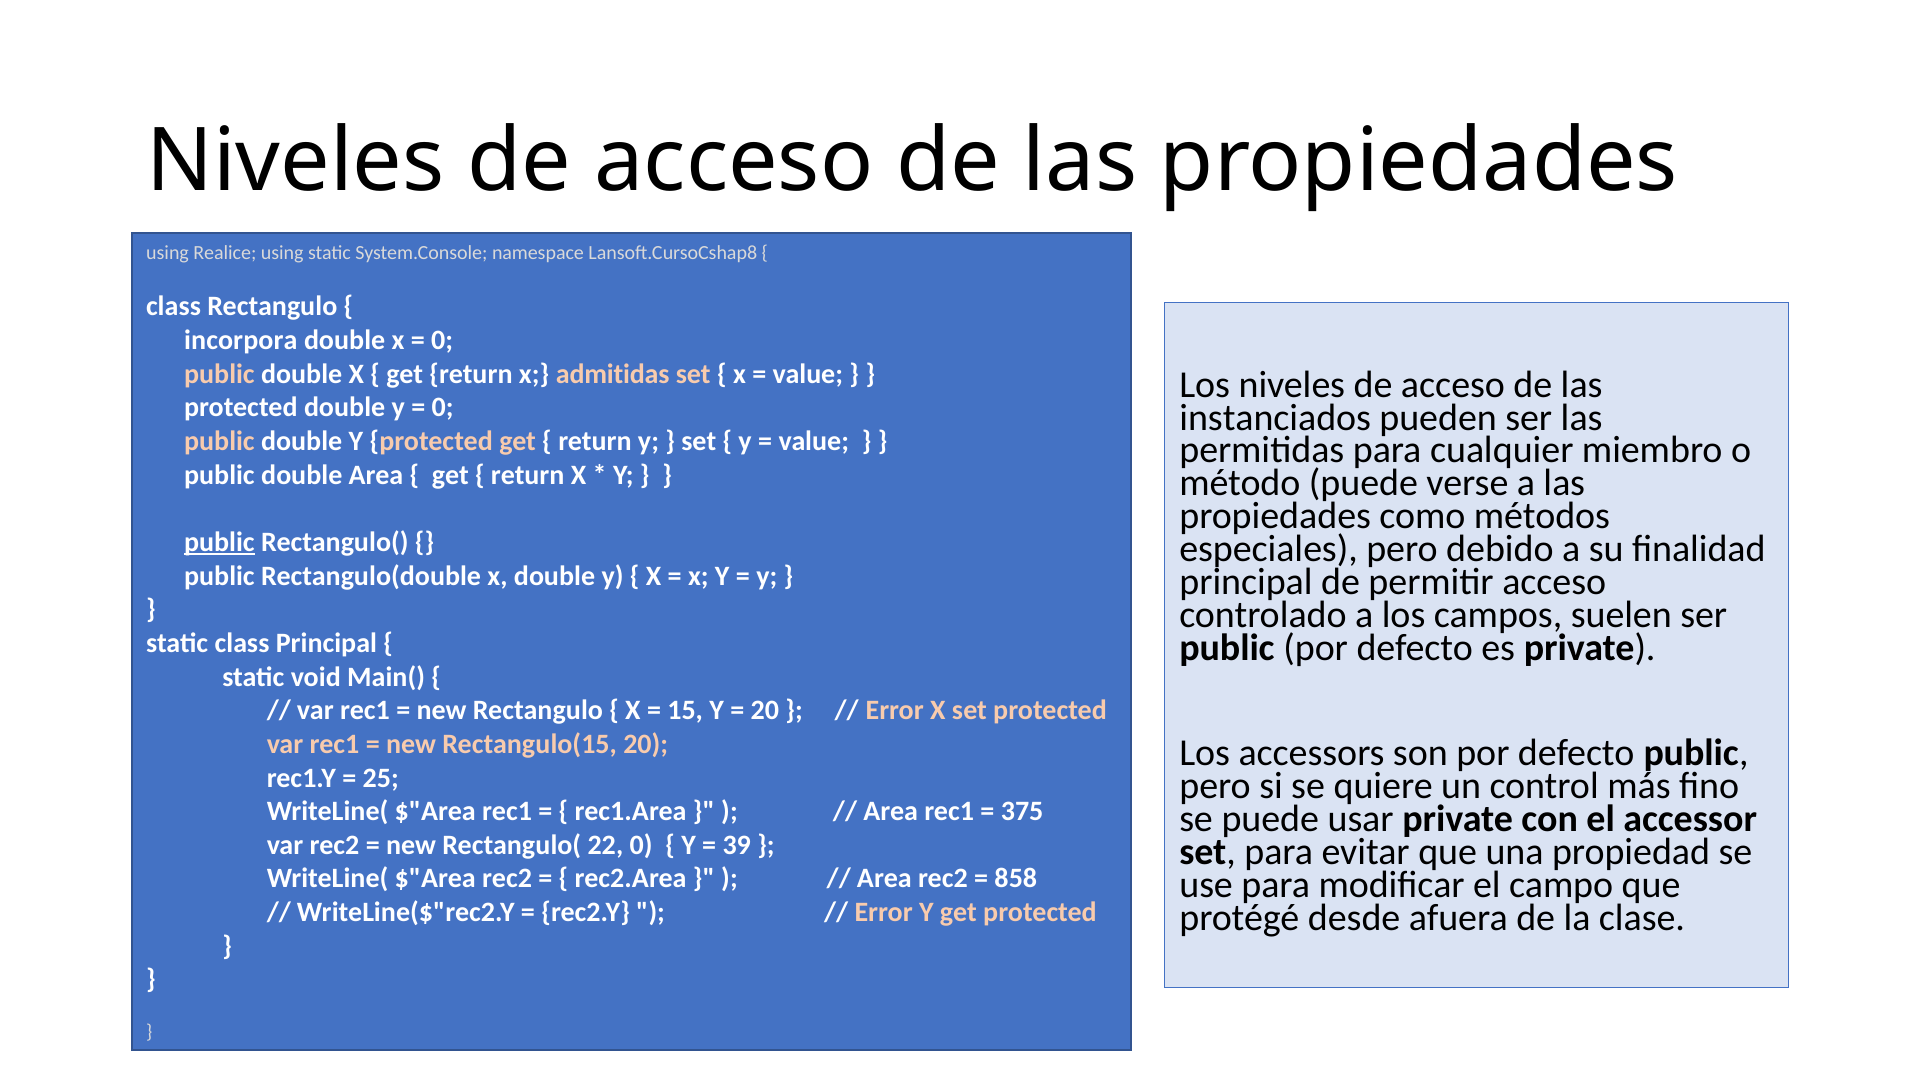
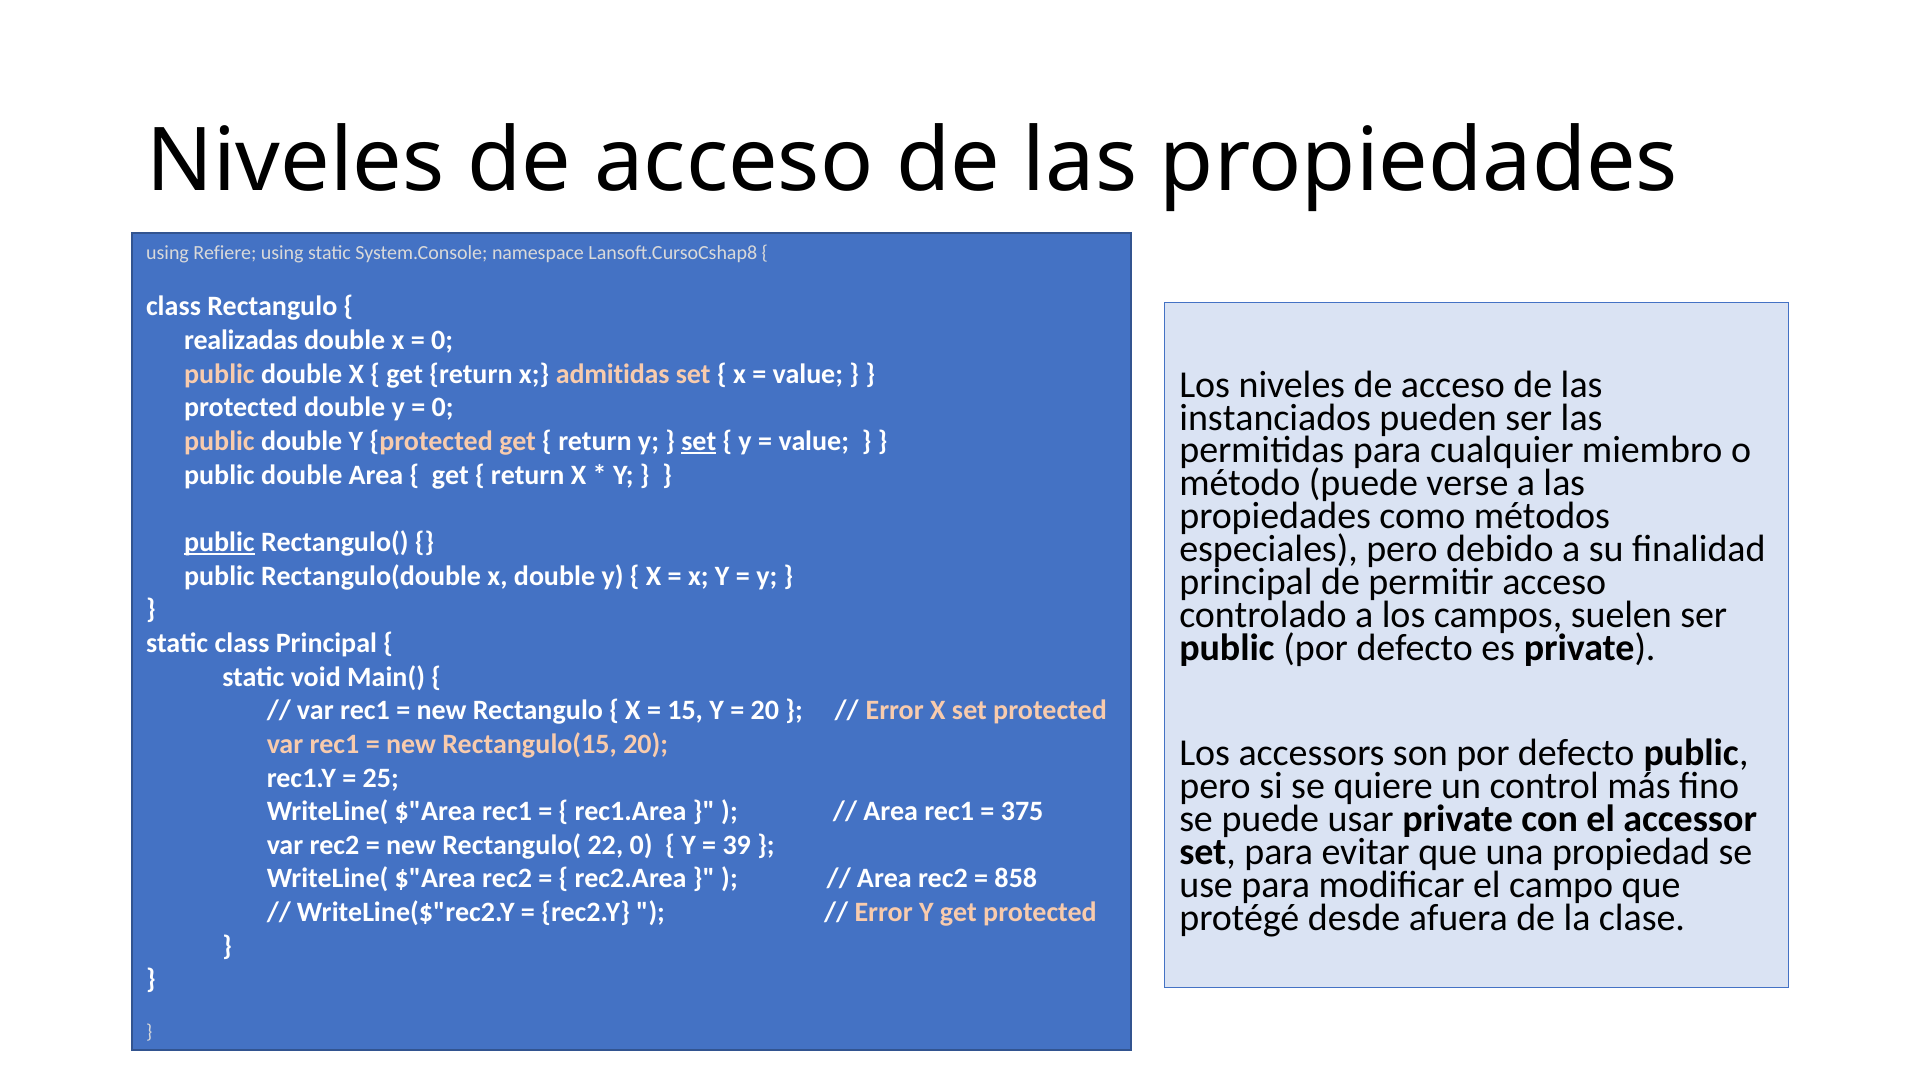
Realice: Realice -> Refiere
incorpora: incorpora -> realizadas
set at (699, 441) underline: none -> present
